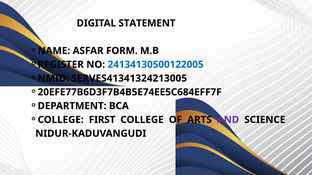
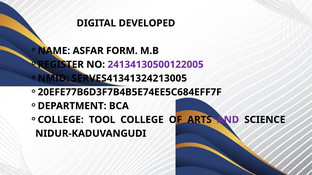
STATEMENT: STATEMENT -> DEVELOPED
24134130500122005 colour: blue -> purple
FIRST: FIRST -> TOOL
